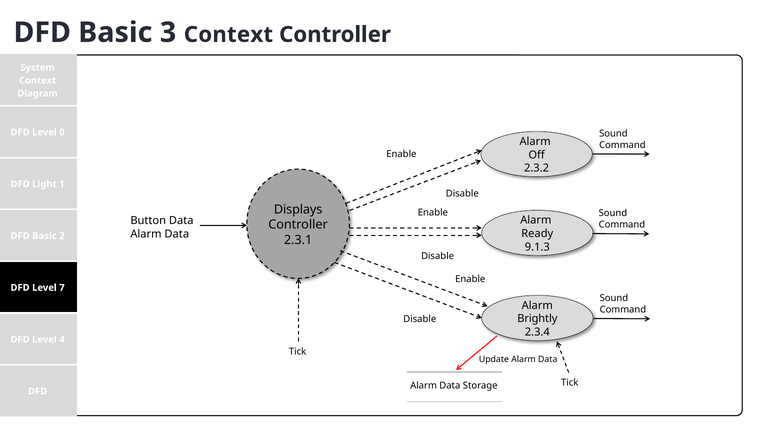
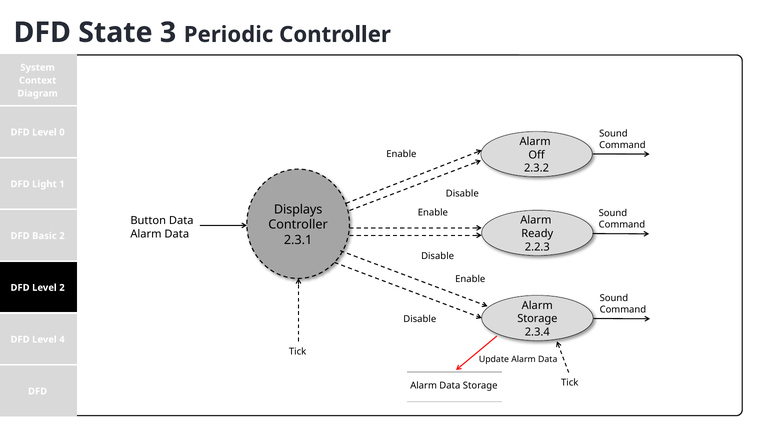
Basic at (115, 33): Basic -> State
3 Context: Context -> Periodic
9.1.3: 9.1.3 -> 2.2.3
Level 7: 7 -> 2
Brightly at (537, 319): Brightly -> Storage
